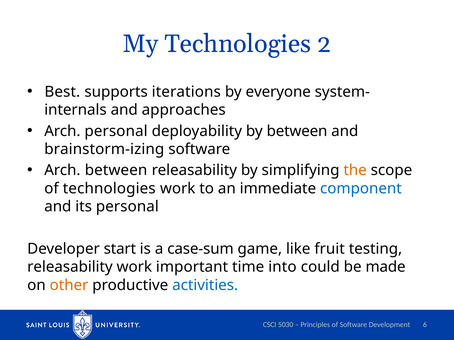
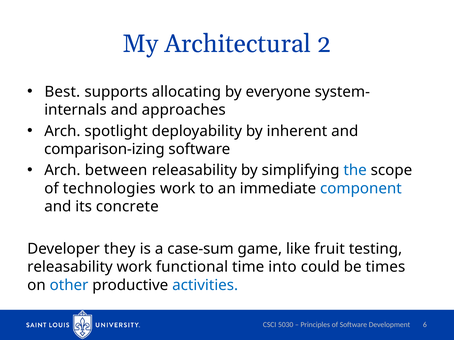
My Technologies: Technologies -> Architectural
iterations: iterations -> allocating
Arch personal: personal -> spotlight
by between: between -> inherent
brainstorm-izing: brainstorm-izing -> comparison-izing
the colour: orange -> blue
its personal: personal -> concrete
start: start -> they
important: important -> functional
made: made -> times
other colour: orange -> blue
